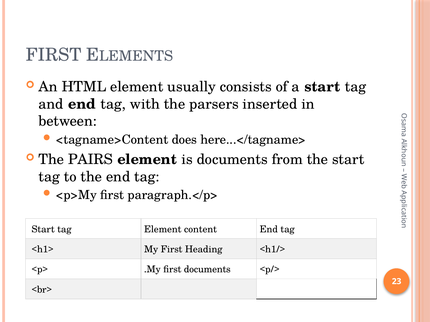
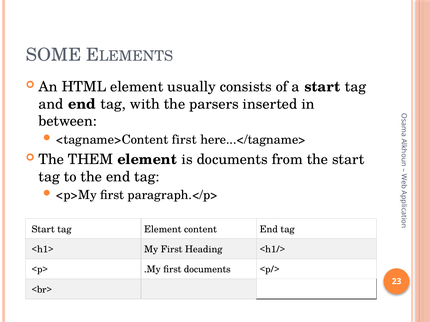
FIRST at (54, 55): FIRST -> SOME
<tagname>Content does: does -> first
PAIRS: PAIRS -> THEM
